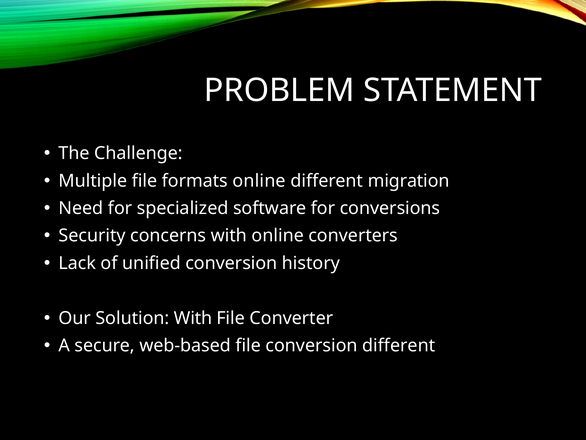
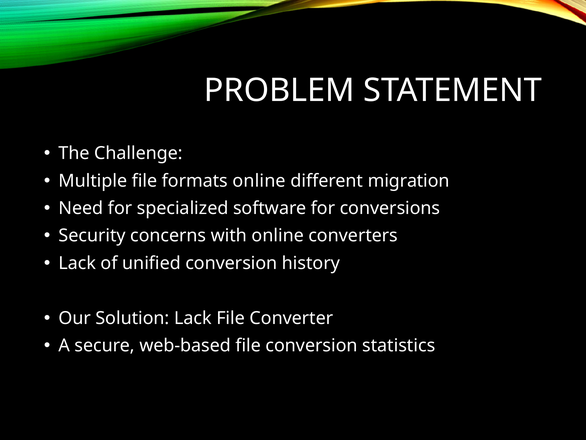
Solution With: With -> Lack
conversion different: different -> statistics
